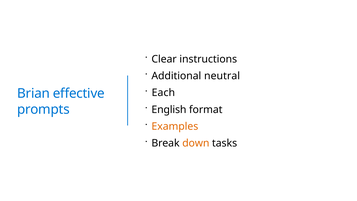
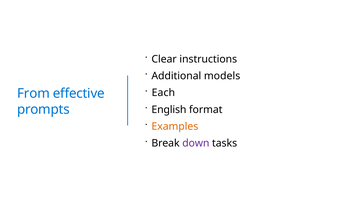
neutral: neutral -> models
Brian: Brian -> From
down colour: orange -> purple
